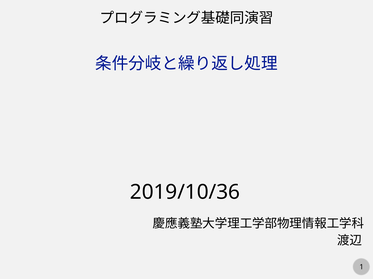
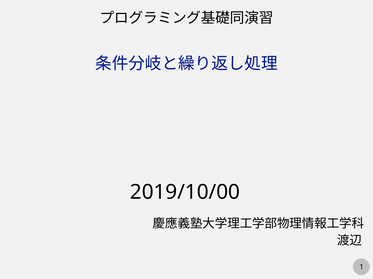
2019/10/36: 2019/10/36 -> 2019/10/00
